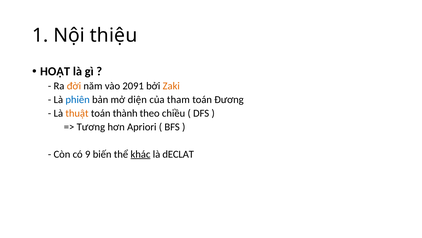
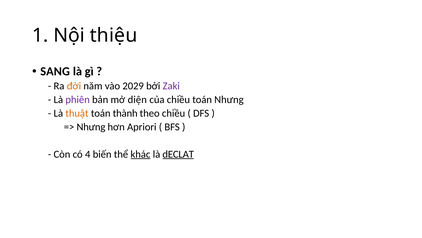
HOẠT: HOẠT -> SANG
2091: 2091 -> 2029
Zaki colour: orange -> purple
phiên colour: blue -> purple
của tham: tham -> chiều
toán Đương: Đương -> Nhưng
Tương at (91, 127): Tương -> Nhưng
9: 9 -> 4
dECLAT underline: none -> present
